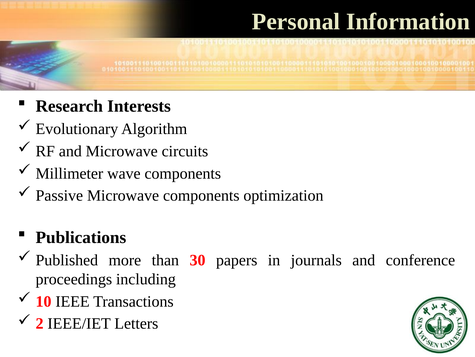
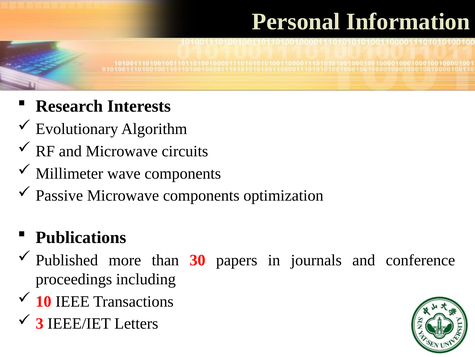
2: 2 -> 3
